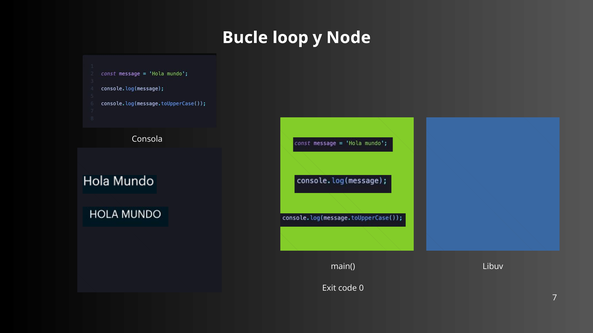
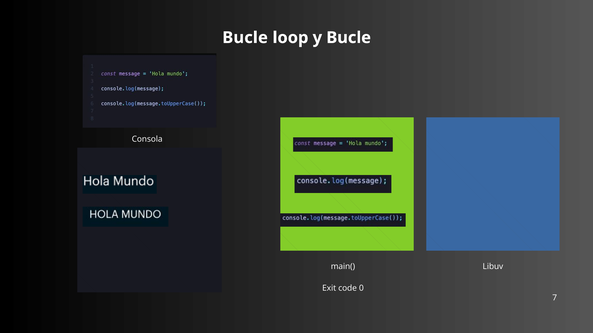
y Node: Node -> Bucle
